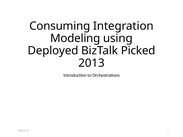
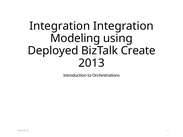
Consuming at (60, 26): Consuming -> Integration
Picked: Picked -> Create
